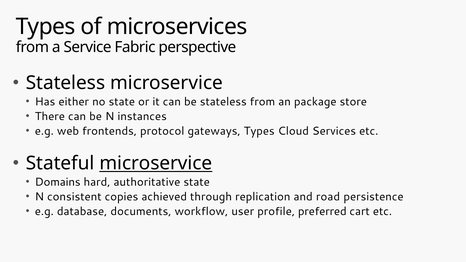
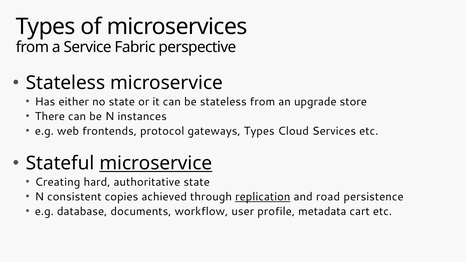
package: package -> upgrade
Domains: Domains -> Creating
replication underline: none -> present
preferred: preferred -> metadata
